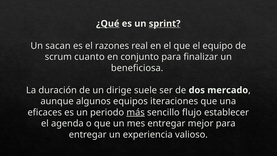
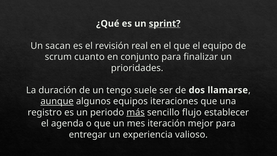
¿Qué underline: present -> none
razones: razones -> revisión
beneficiosa: beneficiosa -> prioridades
dirige: dirige -> tengo
mercado: mercado -> llamarse
aunque underline: none -> present
eficaces: eficaces -> registro
mes entregar: entregar -> iteración
